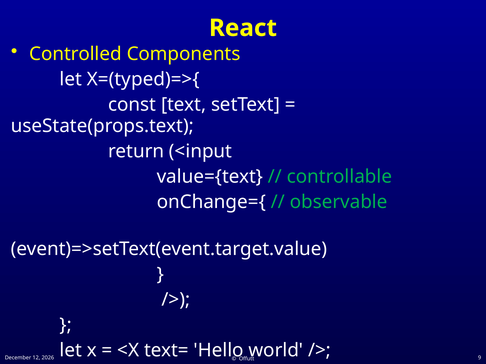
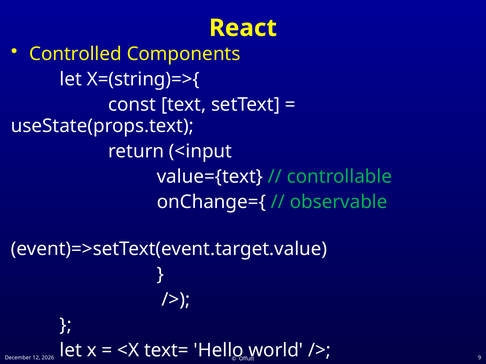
X=(typed)=>{: X=(typed)=>{ -> X=(string)=>{
